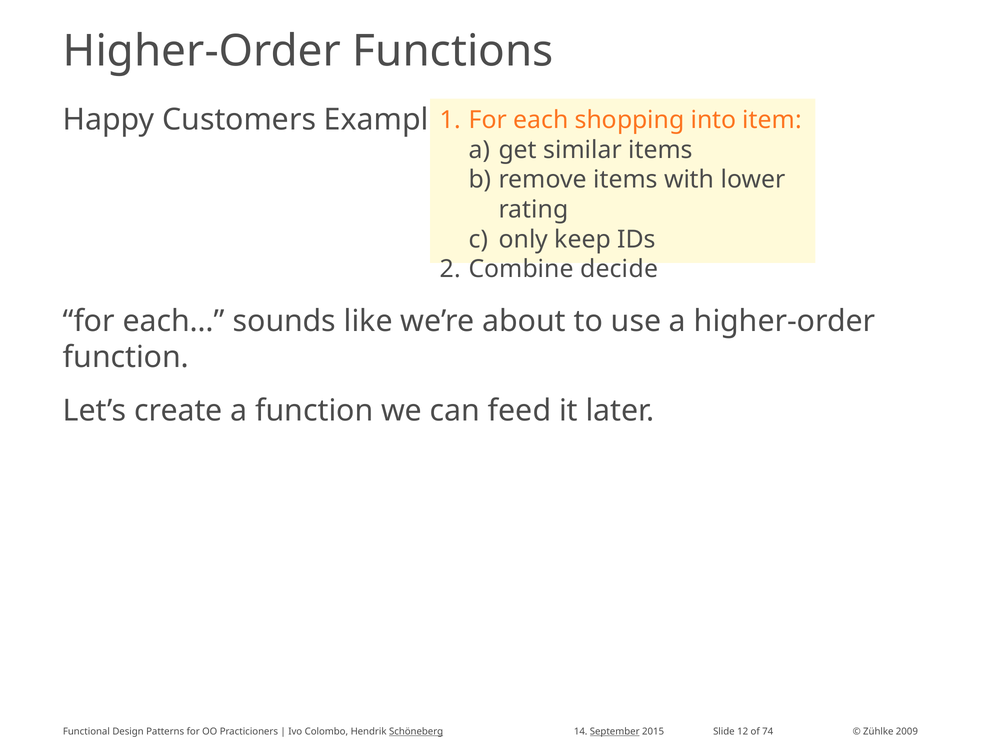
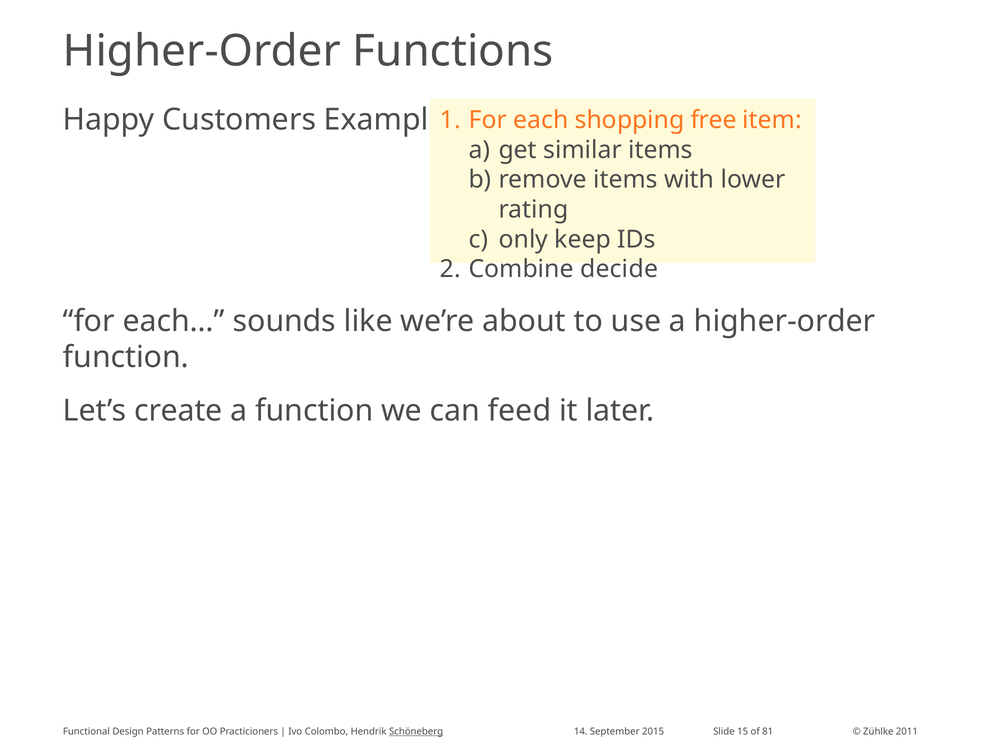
into: into -> free
September underline: present -> none
12: 12 -> 15
74: 74 -> 81
2009: 2009 -> 2011
